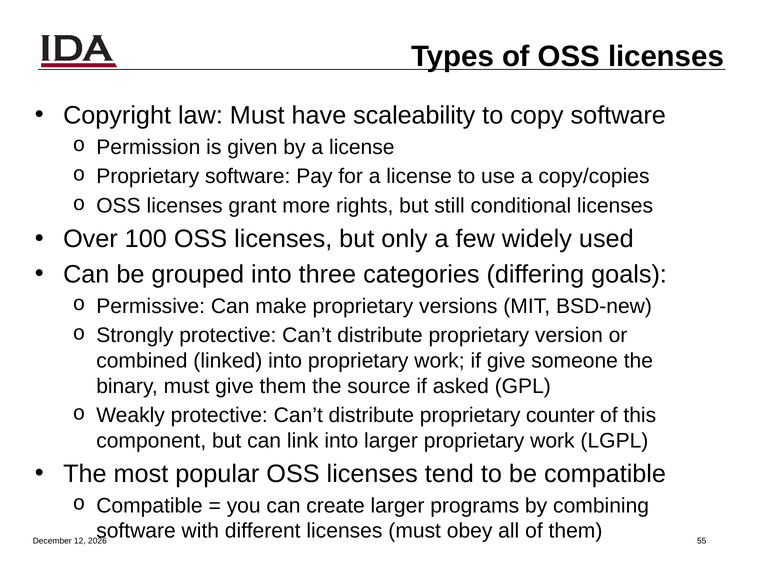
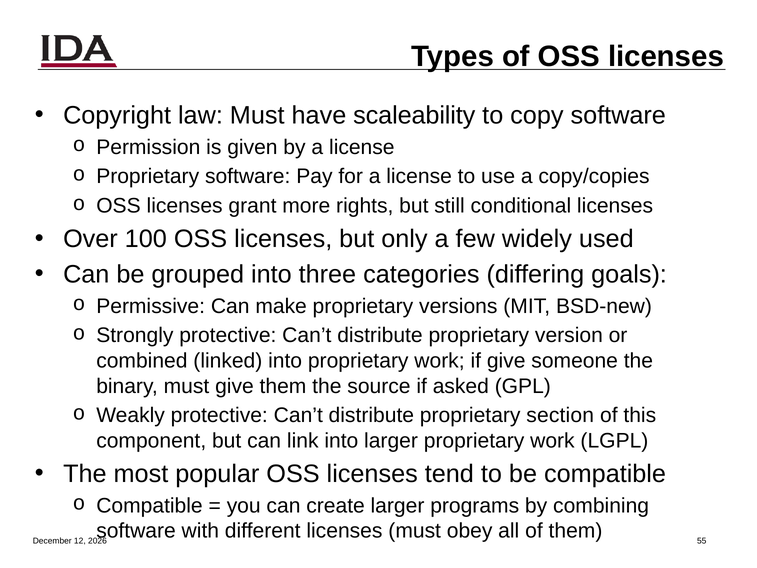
counter: counter -> section
